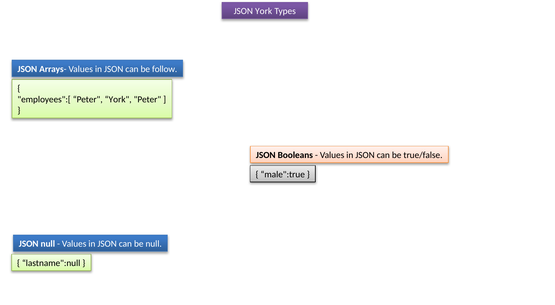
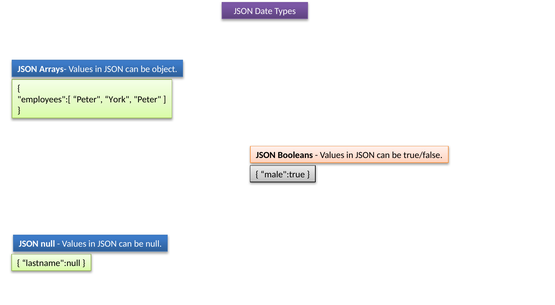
JSON York: York -> Date
follow: follow -> object
